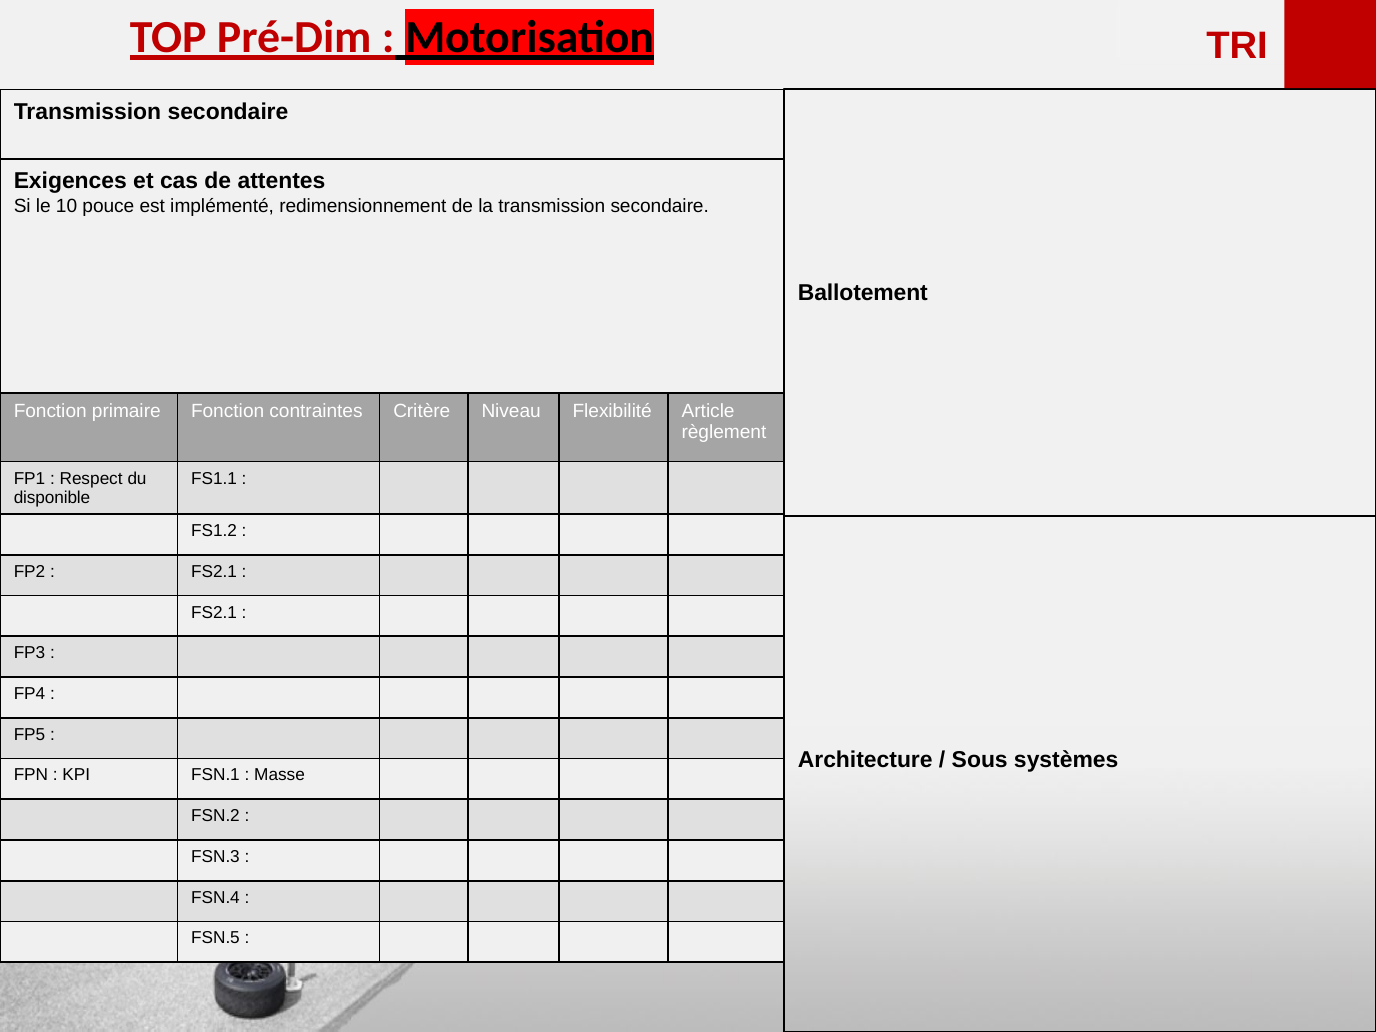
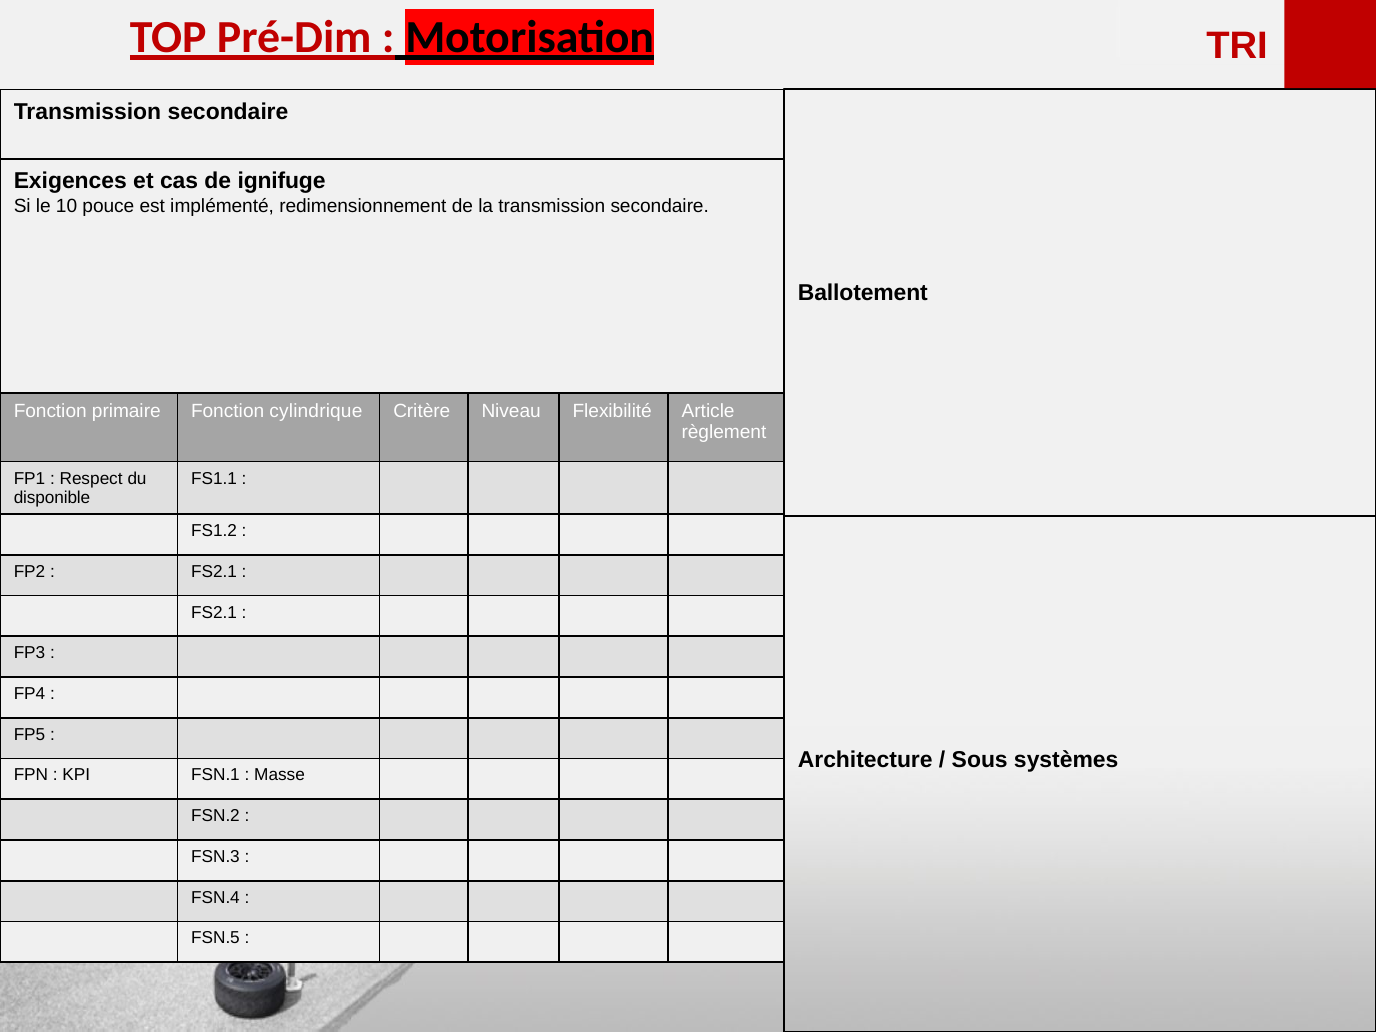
attentes: attentes -> ignifuge
contraintes: contraintes -> cylindrique
